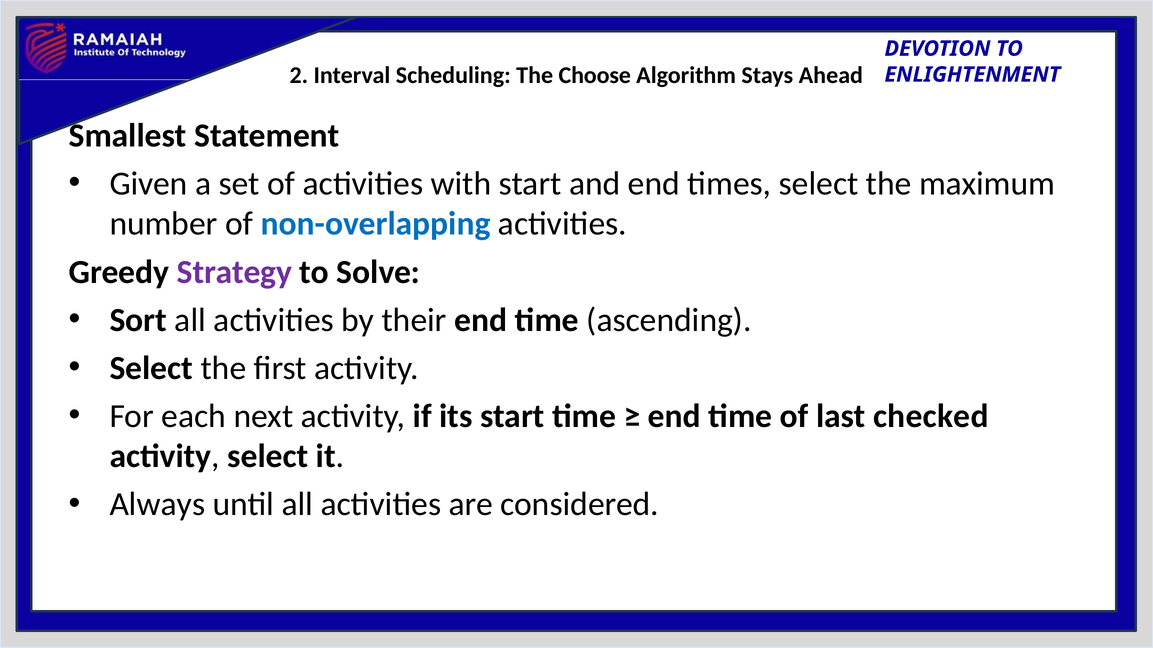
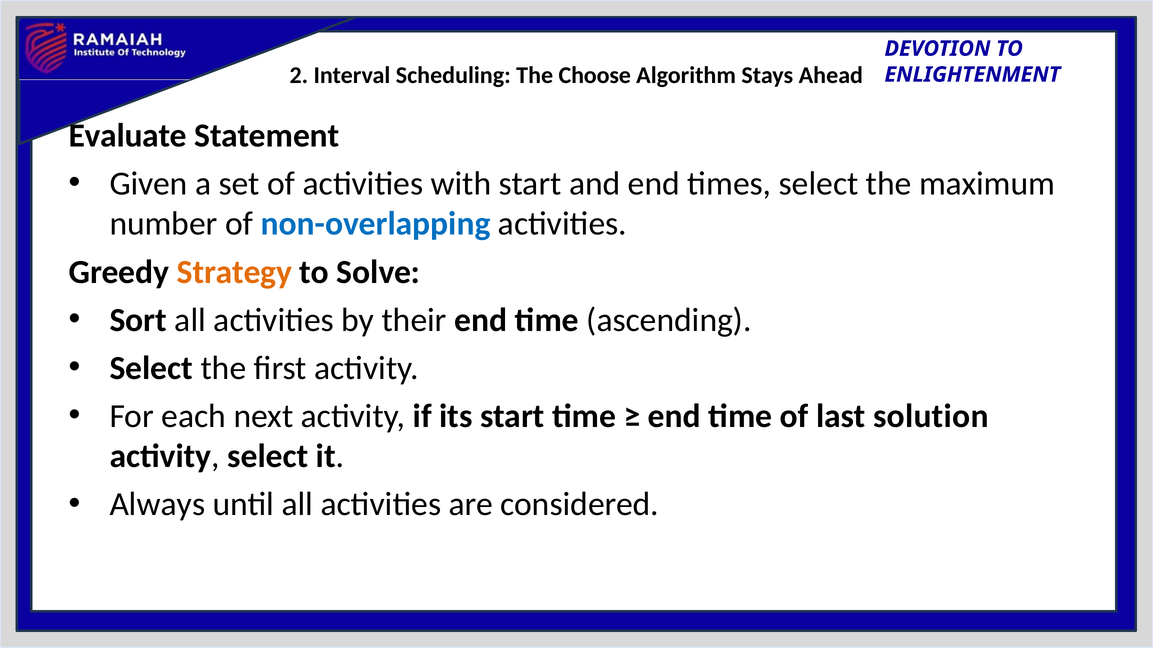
Smallest: Smallest -> Evaluate
Strategy colour: purple -> orange
checked: checked -> solution
